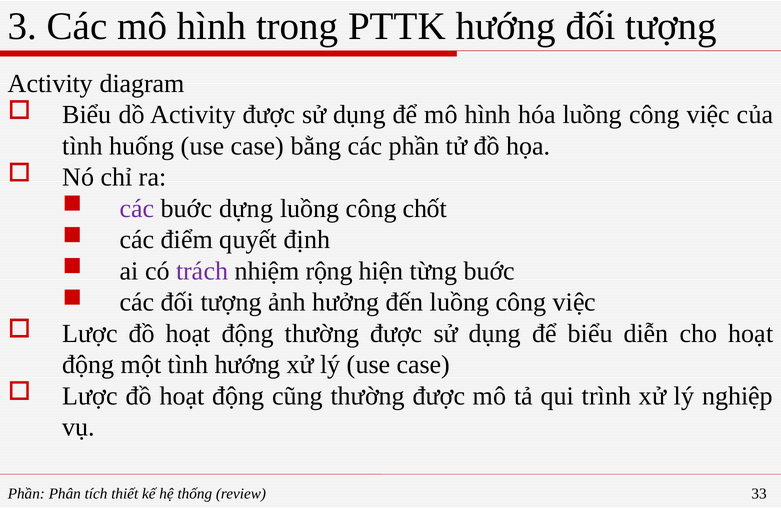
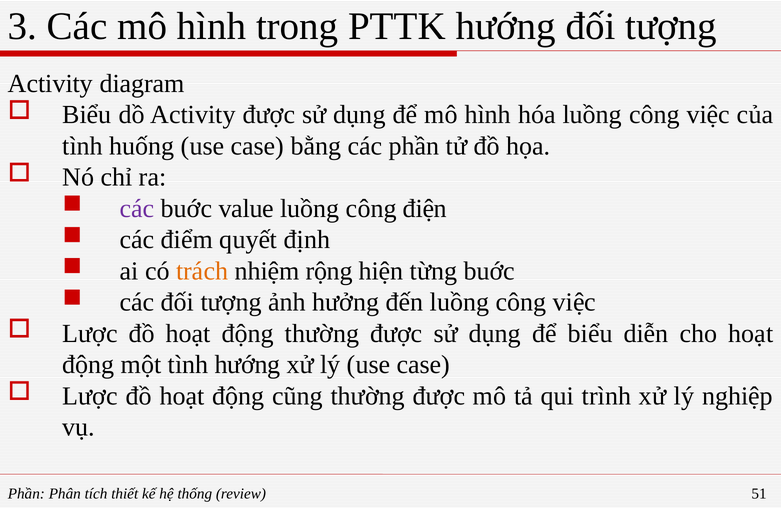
dựng: dựng -> value
chốt: chốt -> điện
trách colour: purple -> orange
33: 33 -> 51
